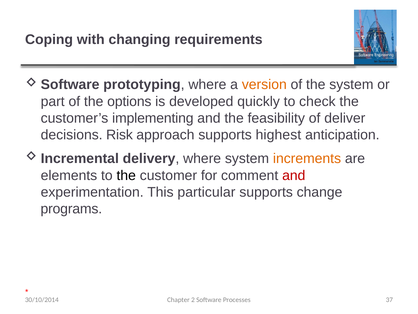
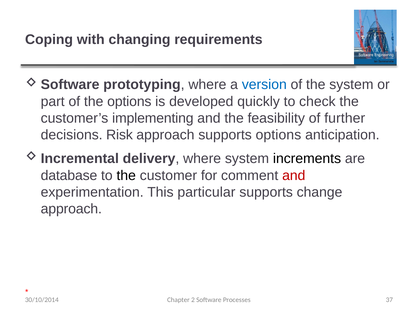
version colour: orange -> blue
deliver: deliver -> further
supports highest: highest -> options
increments colour: orange -> black
elements: elements -> database
programs at (71, 209): programs -> approach
